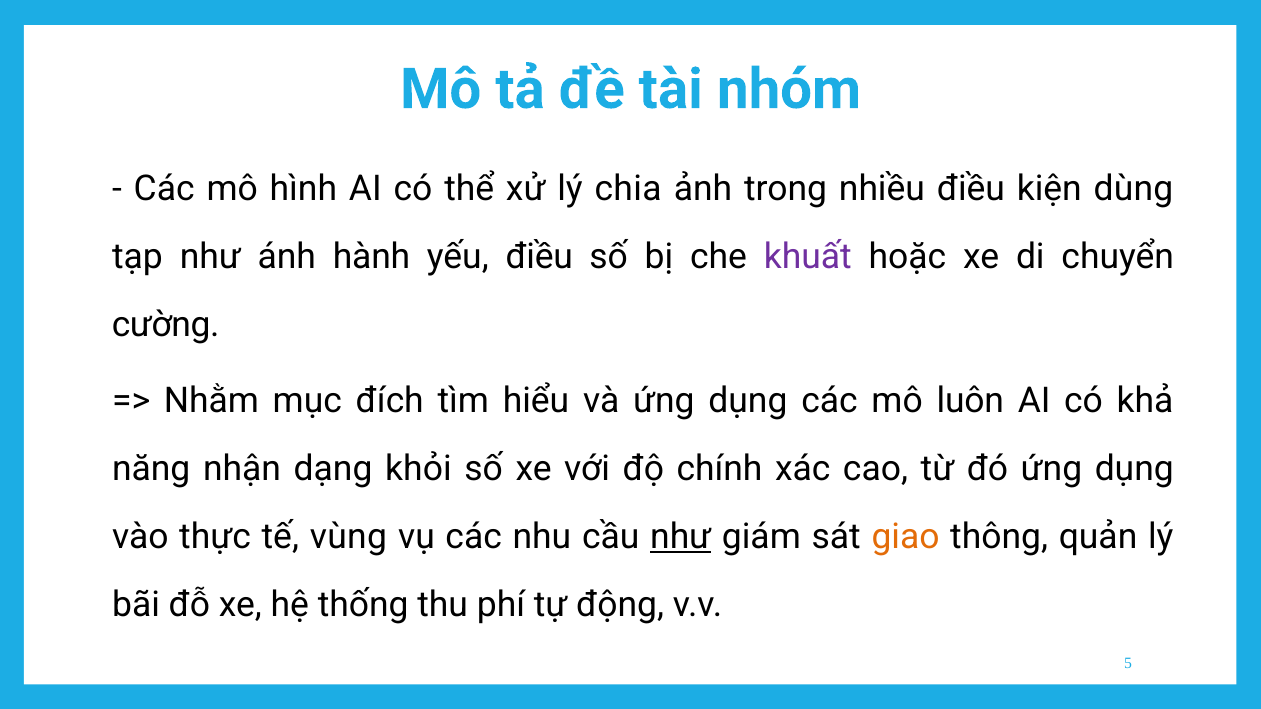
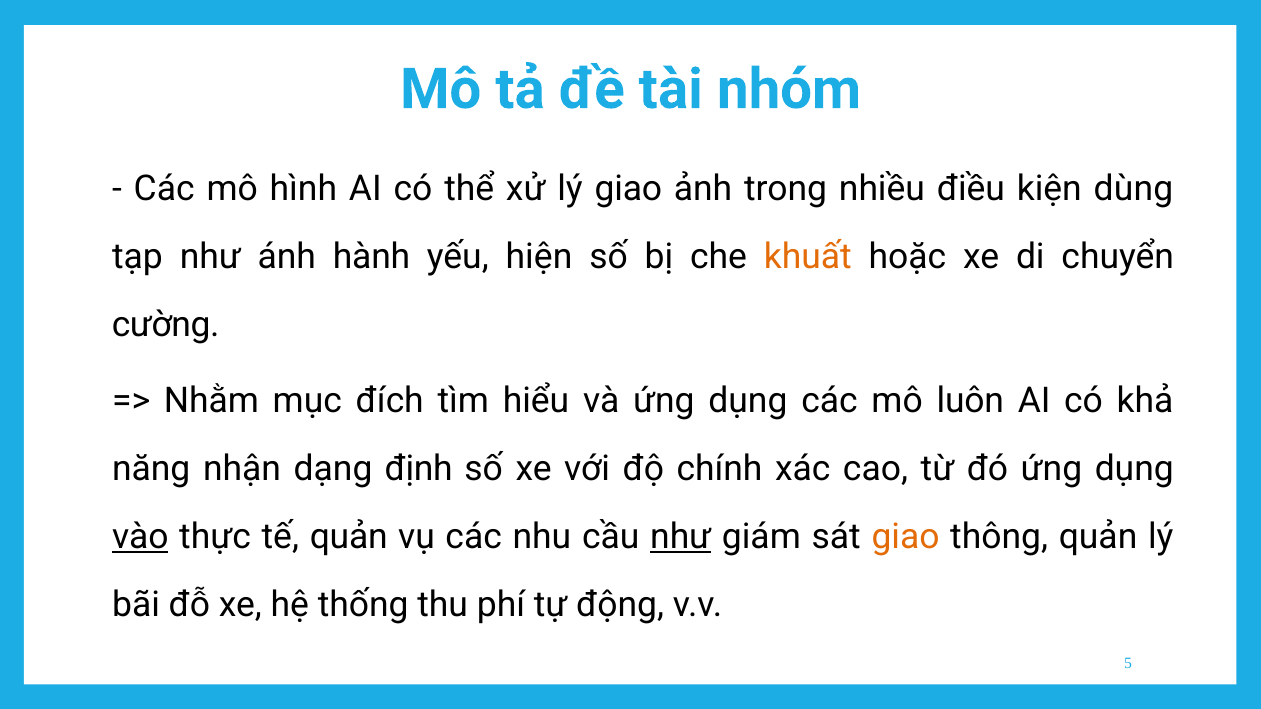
lý chia: chia -> giao
yếu điều: điều -> hiện
khuất colour: purple -> orange
khỏi: khỏi -> định
vào underline: none -> present
tế vùng: vùng -> quản
